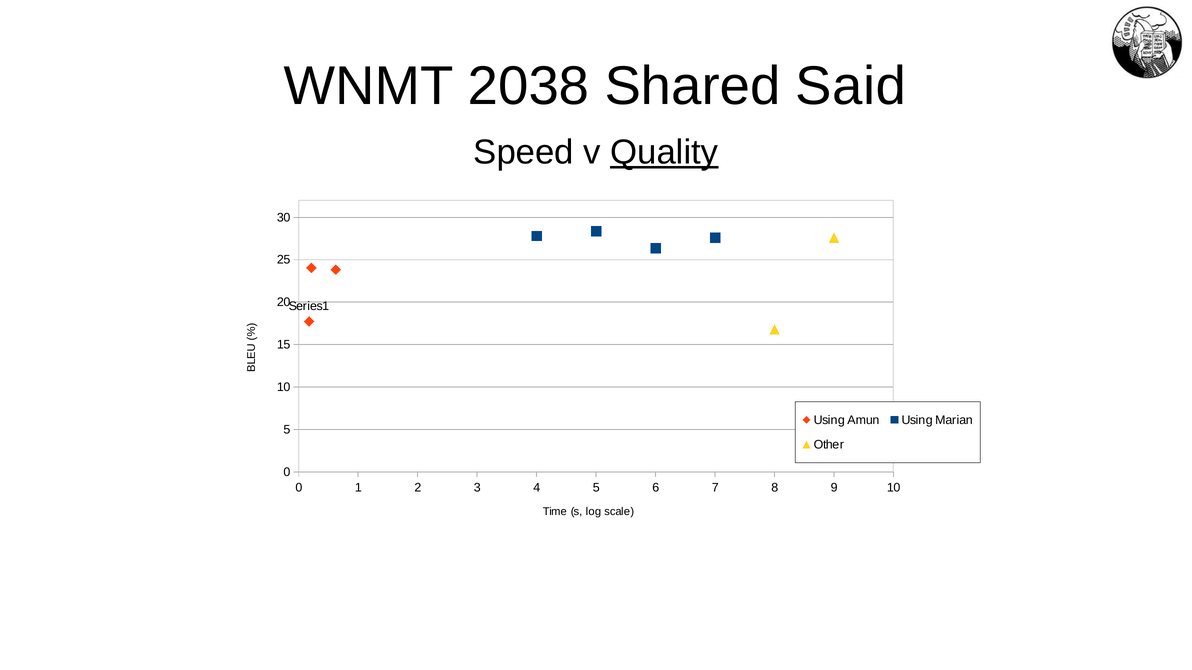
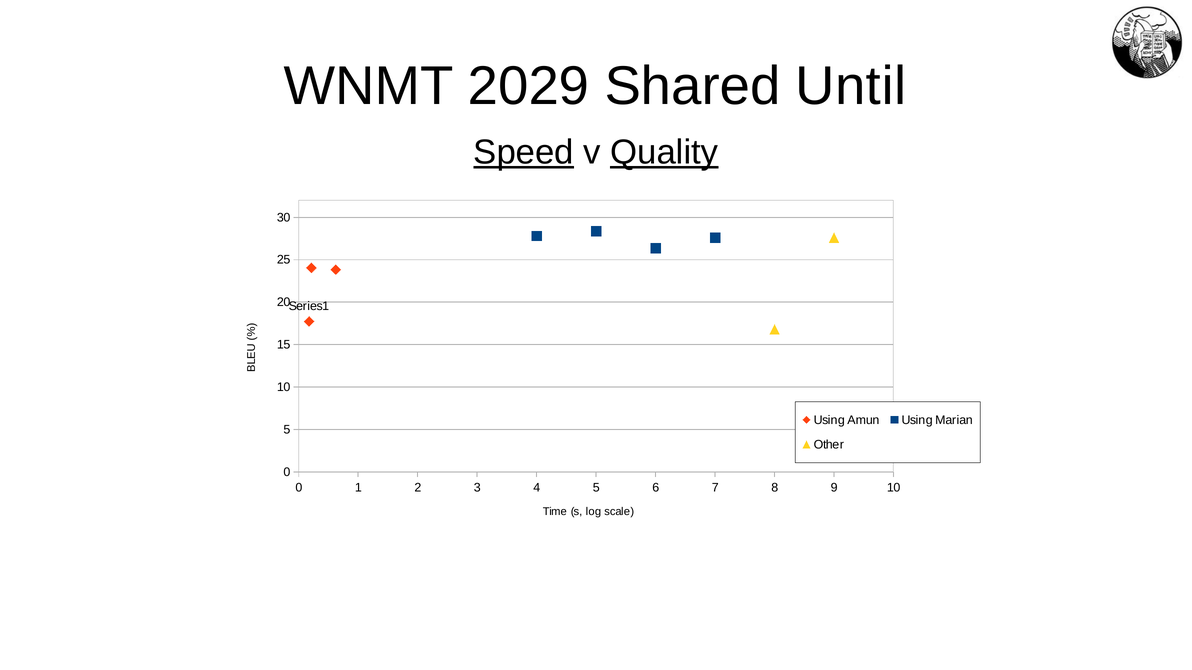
2038: 2038 -> 2029
Said: Said -> Until
Speed underline: none -> present
